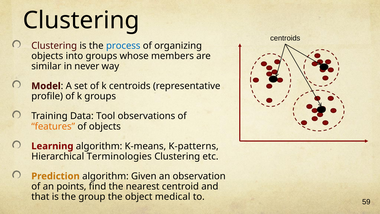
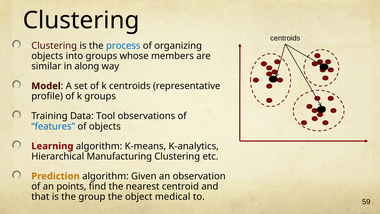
never: never -> along
features colour: orange -> blue
K-patterns: K-patterns -> K-analytics
Terminologies: Terminologies -> Manufacturing
